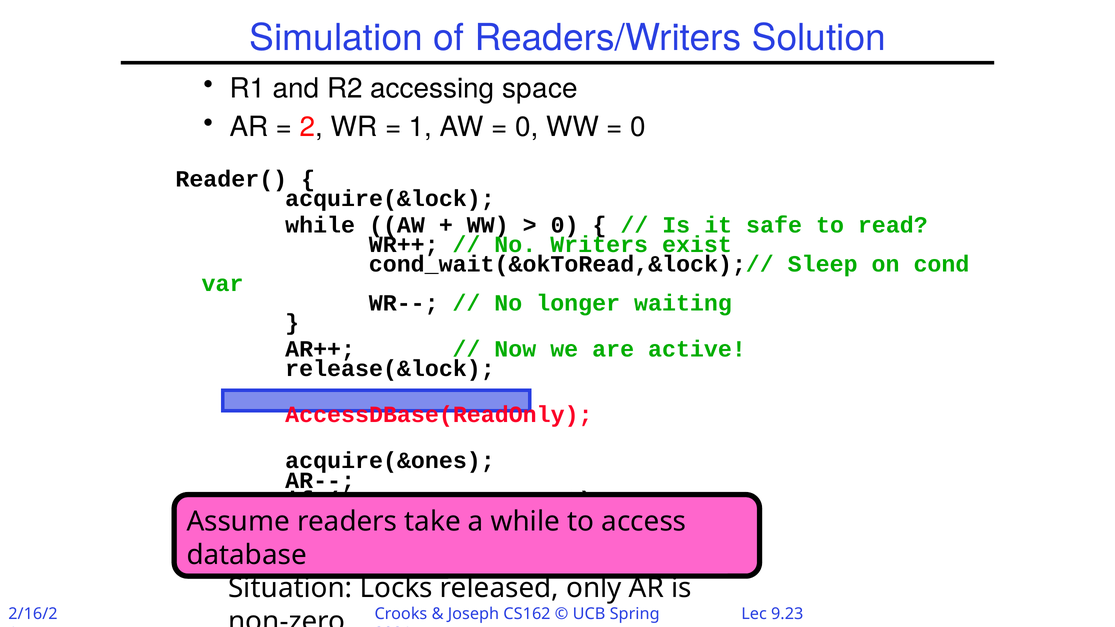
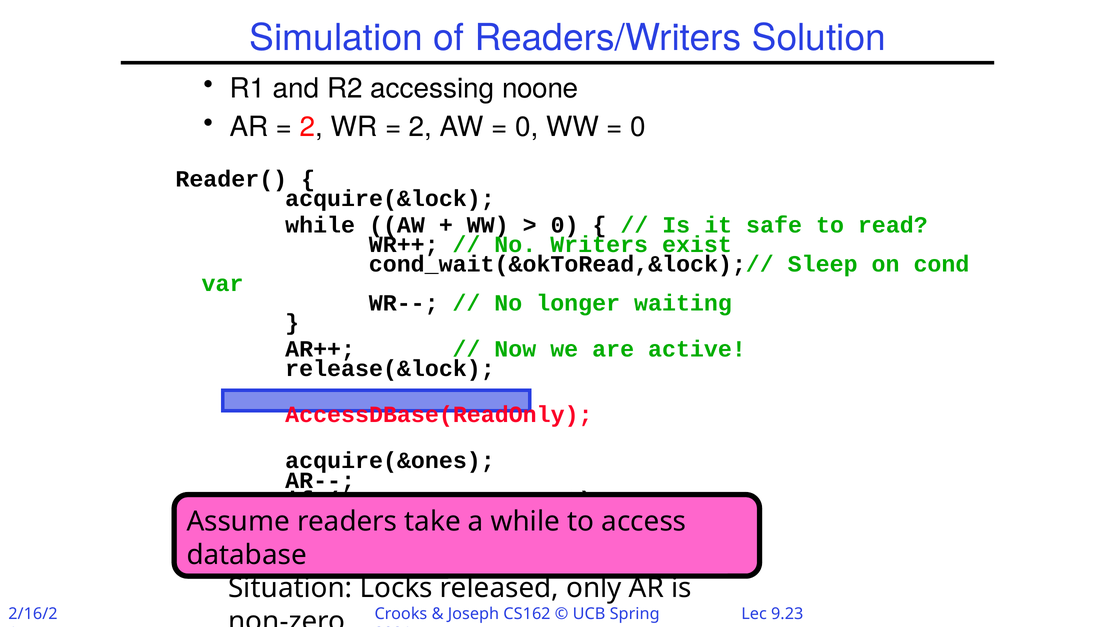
space: space -> noone
1 at (421, 127): 1 -> 2
